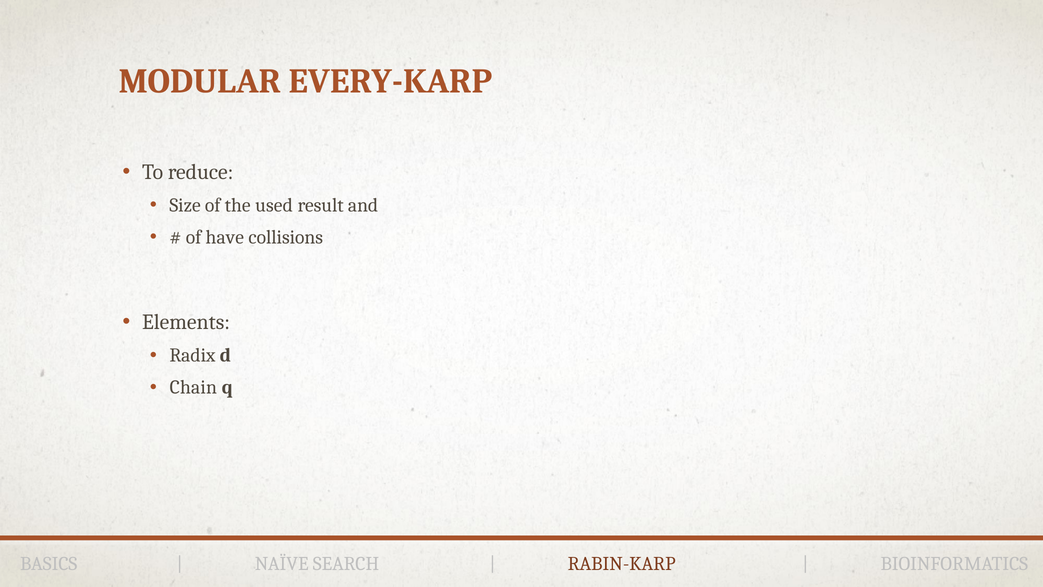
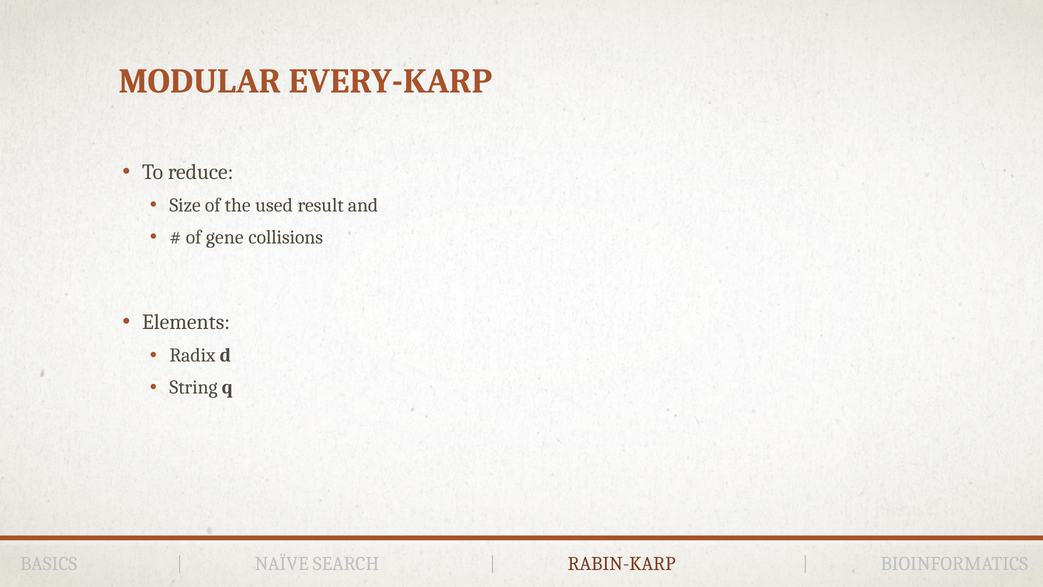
have: have -> gene
Chain: Chain -> String
